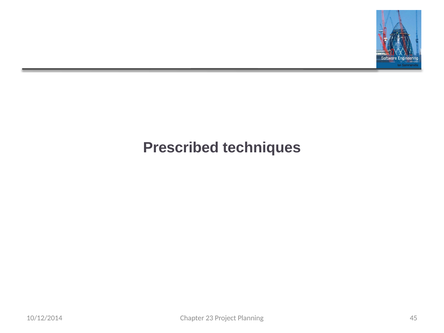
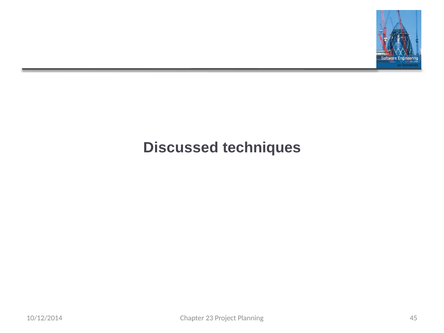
Prescribed: Prescribed -> Discussed
